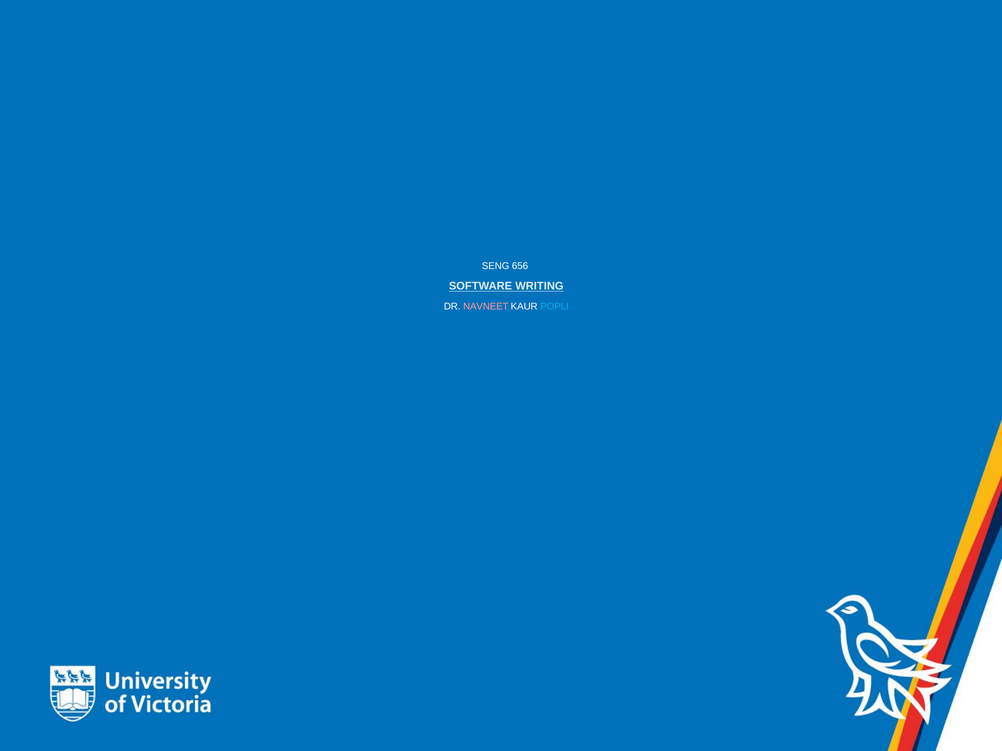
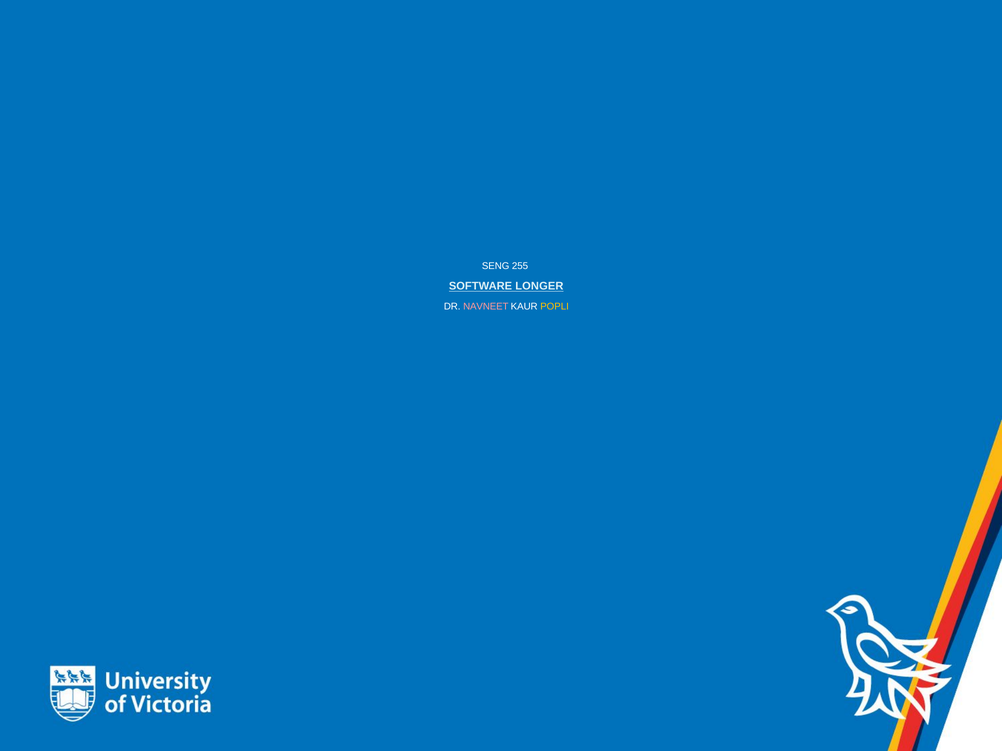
656: 656 -> 255
WRITING: WRITING -> LONGER
POPLI colour: light blue -> yellow
